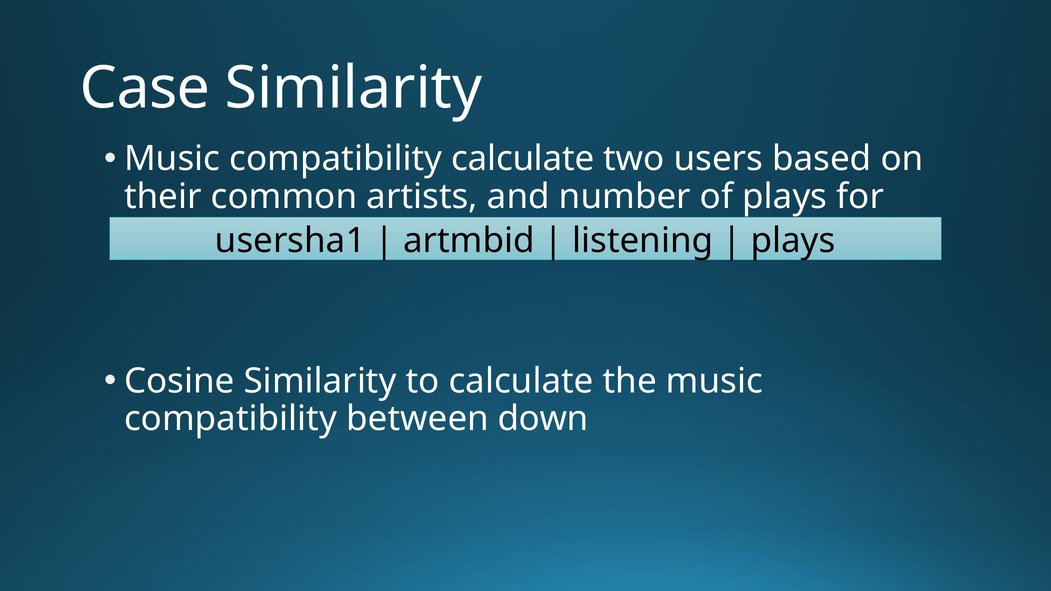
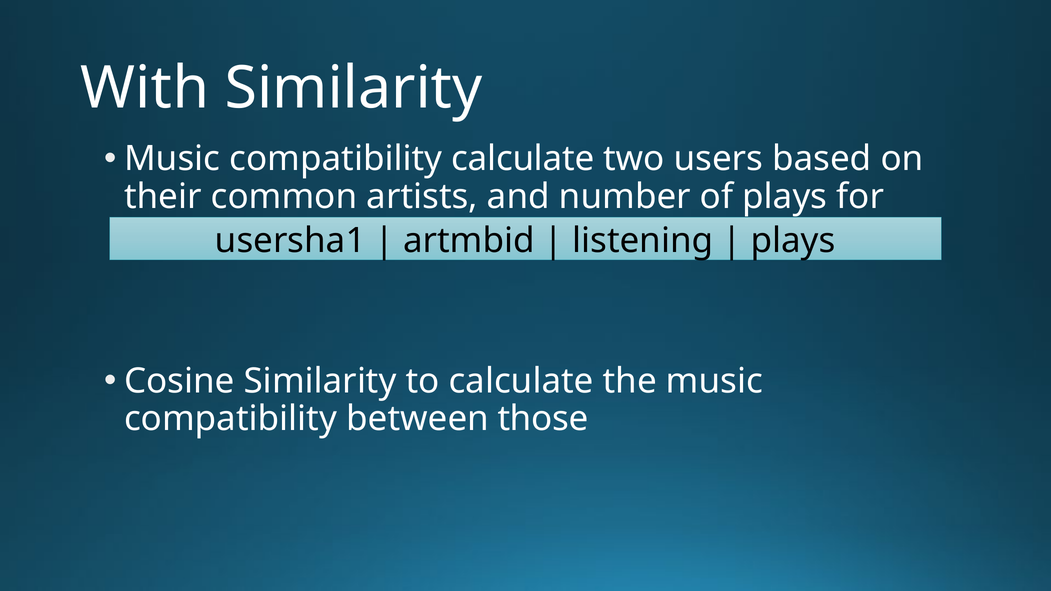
Case: Case -> With
between down: down -> those
